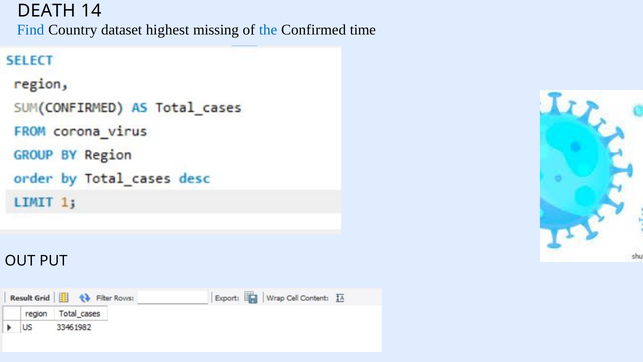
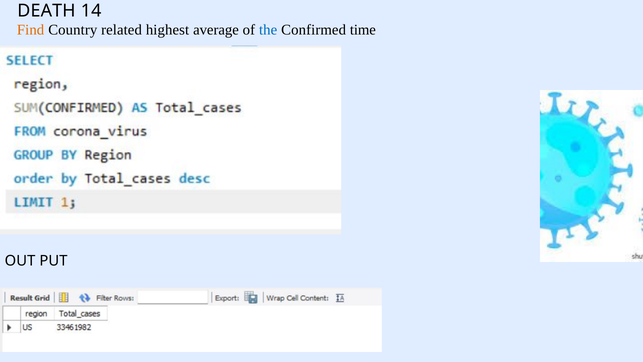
Find colour: blue -> orange
dataset: dataset -> related
missing: missing -> average
